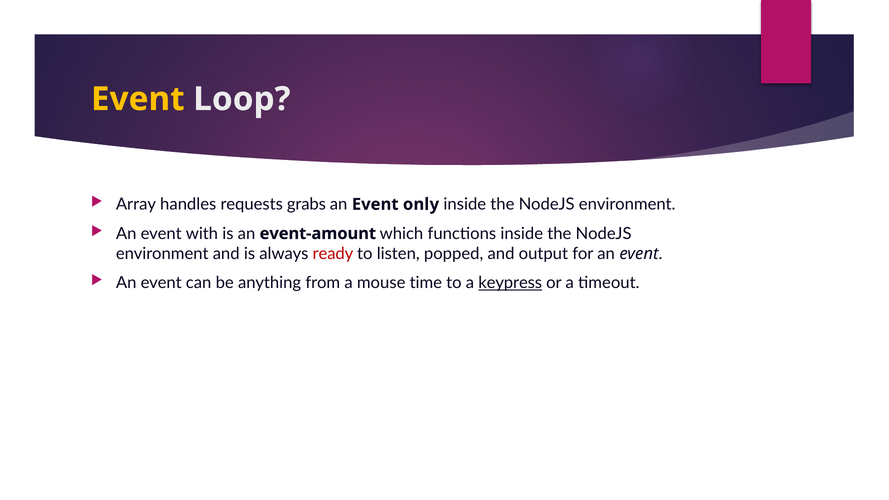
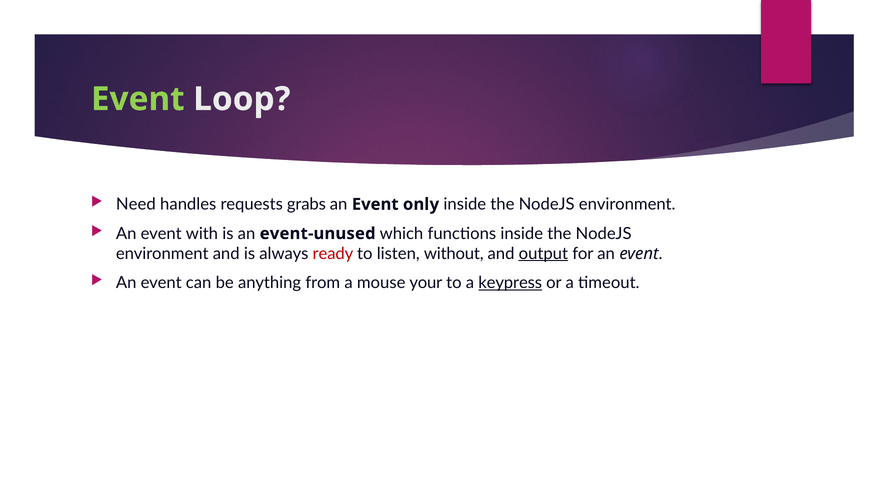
Event at (138, 99) colour: yellow -> light green
Array: Array -> Need
event-amount: event-amount -> event-unused
popped: popped -> without
output underline: none -> present
time: time -> your
